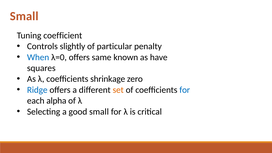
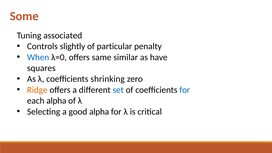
Small at (24, 16): Small -> Some
coefficient: coefficient -> associated
known: known -> similar
shrinkage: shrinkage -> shrinking
Ridge colour: blue -> orange
set colour: orange -> blue
good small: small -> alpha
